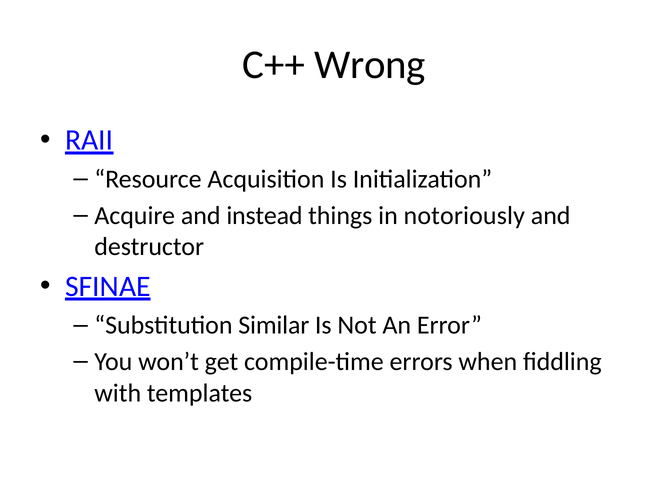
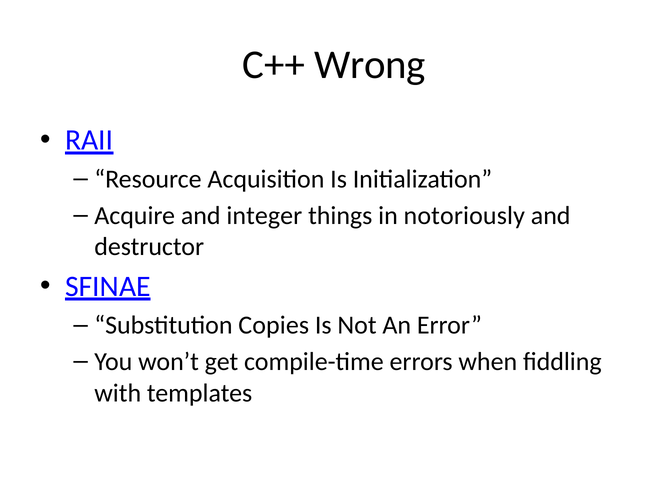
instead: instead -> integer
Similar: Similar -> Copies
